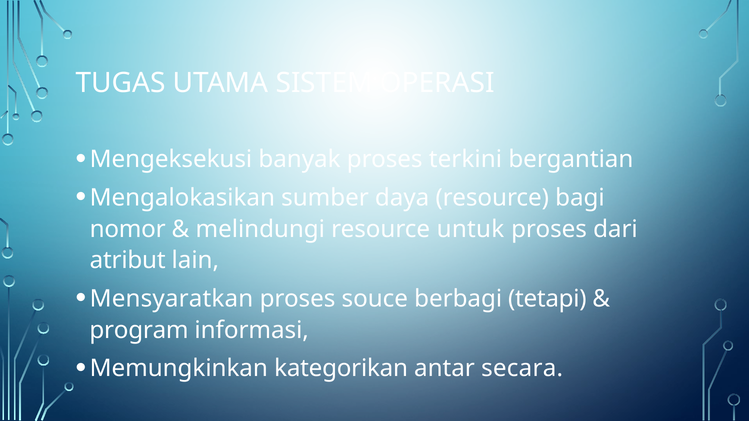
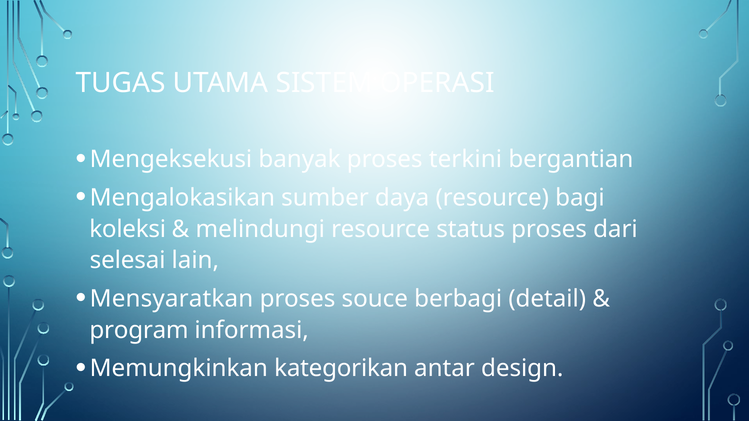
nomor: nomor -> koleksi
untuk: untuk -> status
atribut: atribut -> selesai
tetapi: tetapi -> detail
secara: secara -> design
